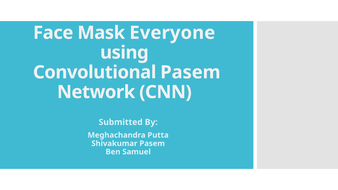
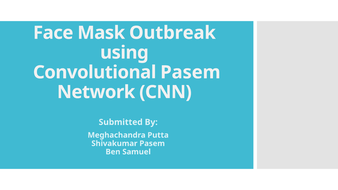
Everyone: Everyone -> Outbreak
